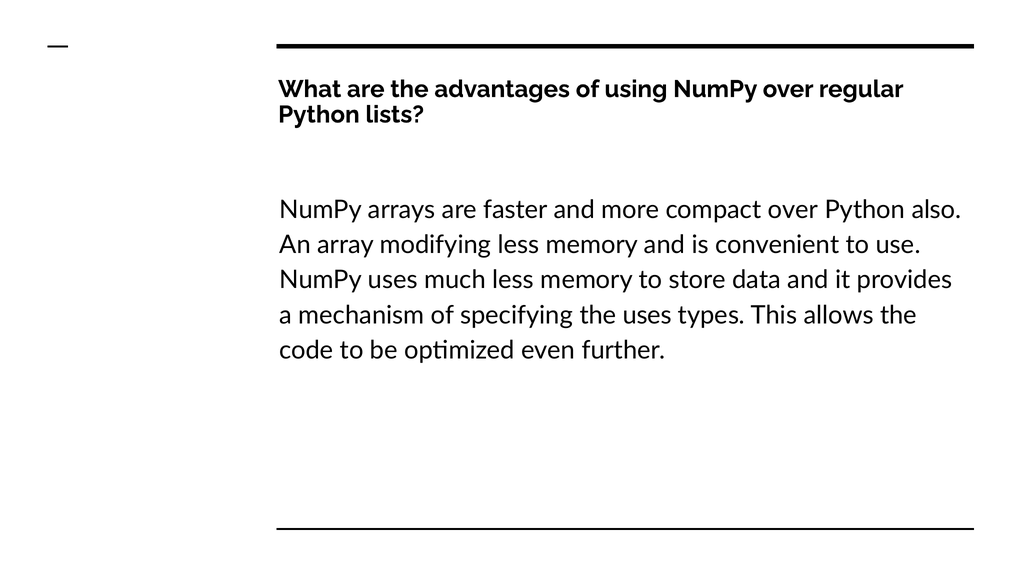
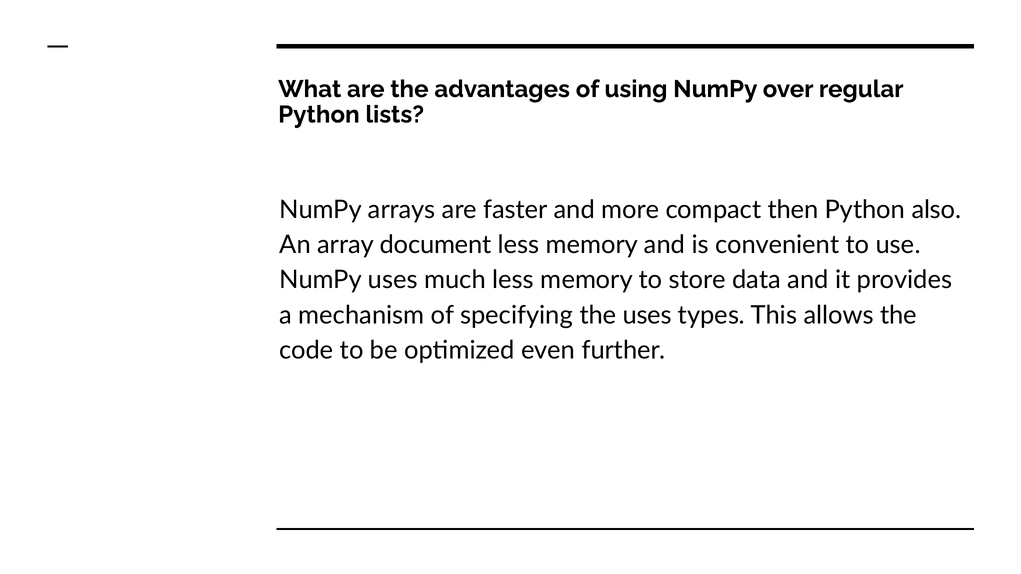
compact over: over -> then
modifying: modifying -> document
